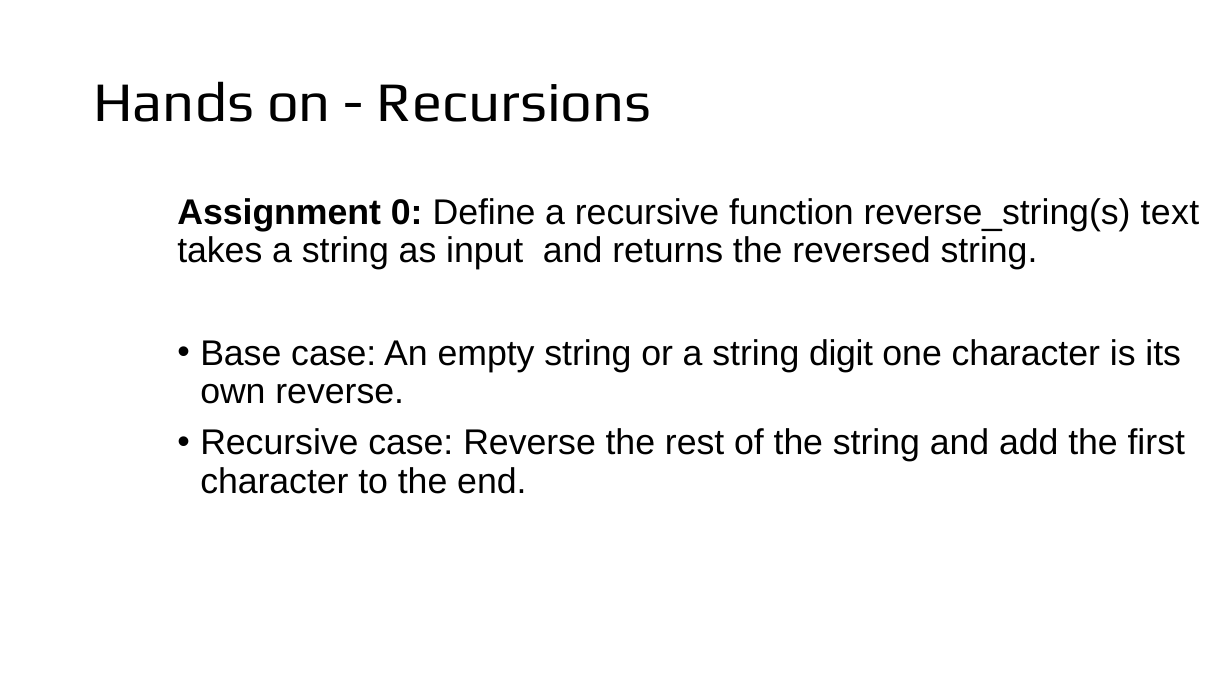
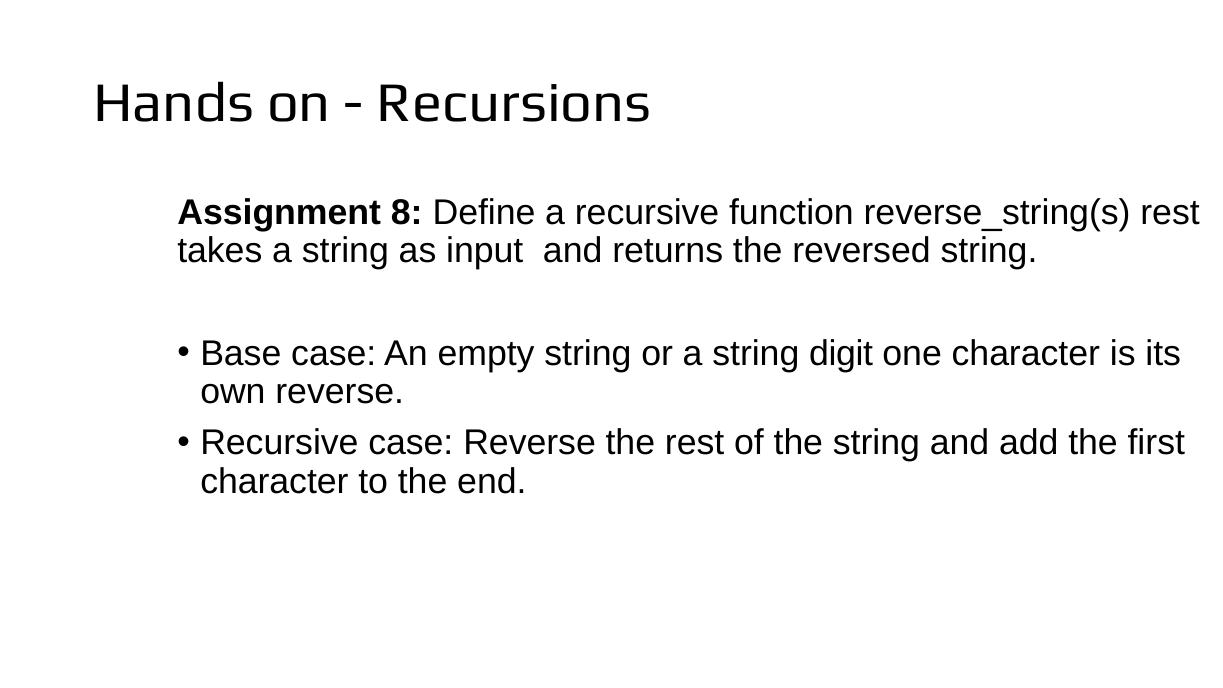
0: 0 -> 8
reverse_string(s text: text -> rest
